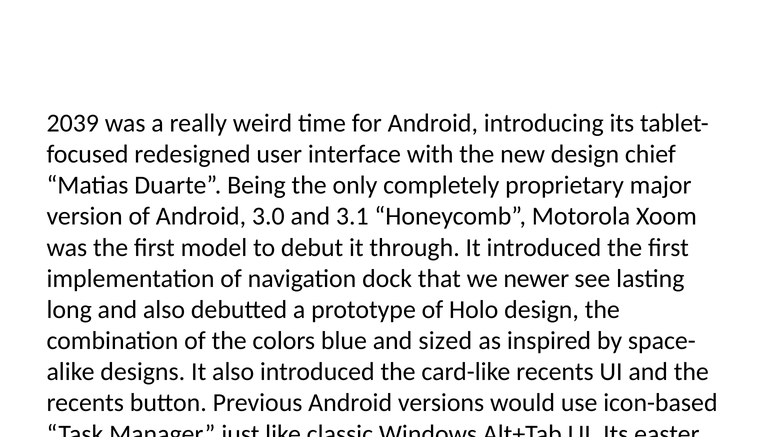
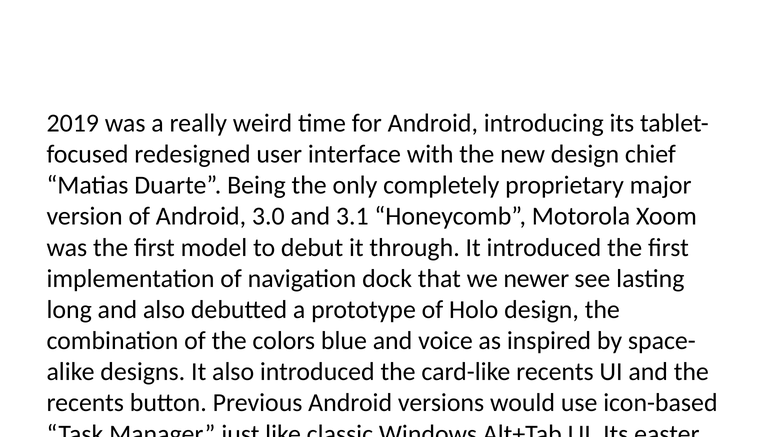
2039: 2039 -> 2019
sized: sized -> voice
